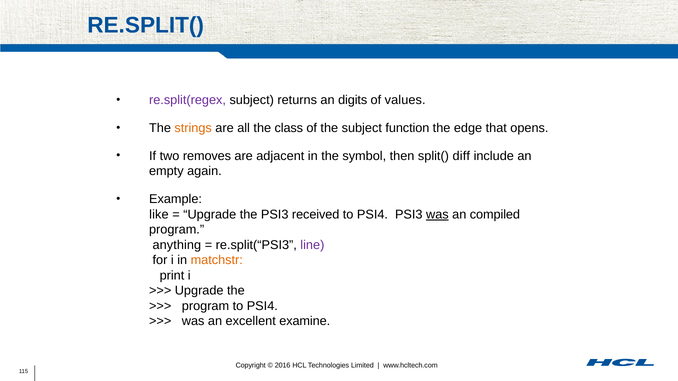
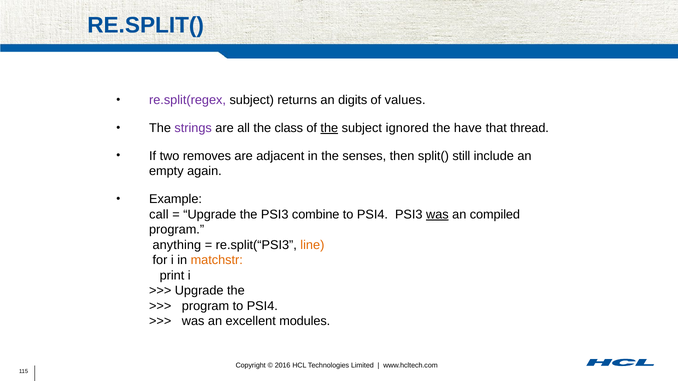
strings colour: orange -> purple
the at (329, 128) underline: none -> present
function: function -> ignored
edge: edge -> have
opens: opens -> thread
symbol: symbol -> senses
diff: diff -> still
like: like -> call
received: received -> combine
line colour: purple -> orange
examine: examine -> modules
